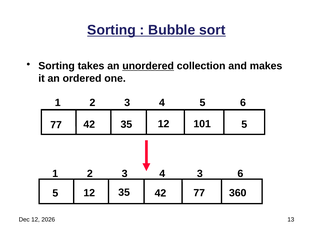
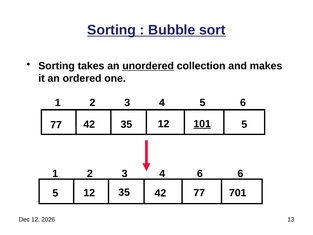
101 underline: none -> present
4 3: 3 -> 6
360: 360 -> 701
